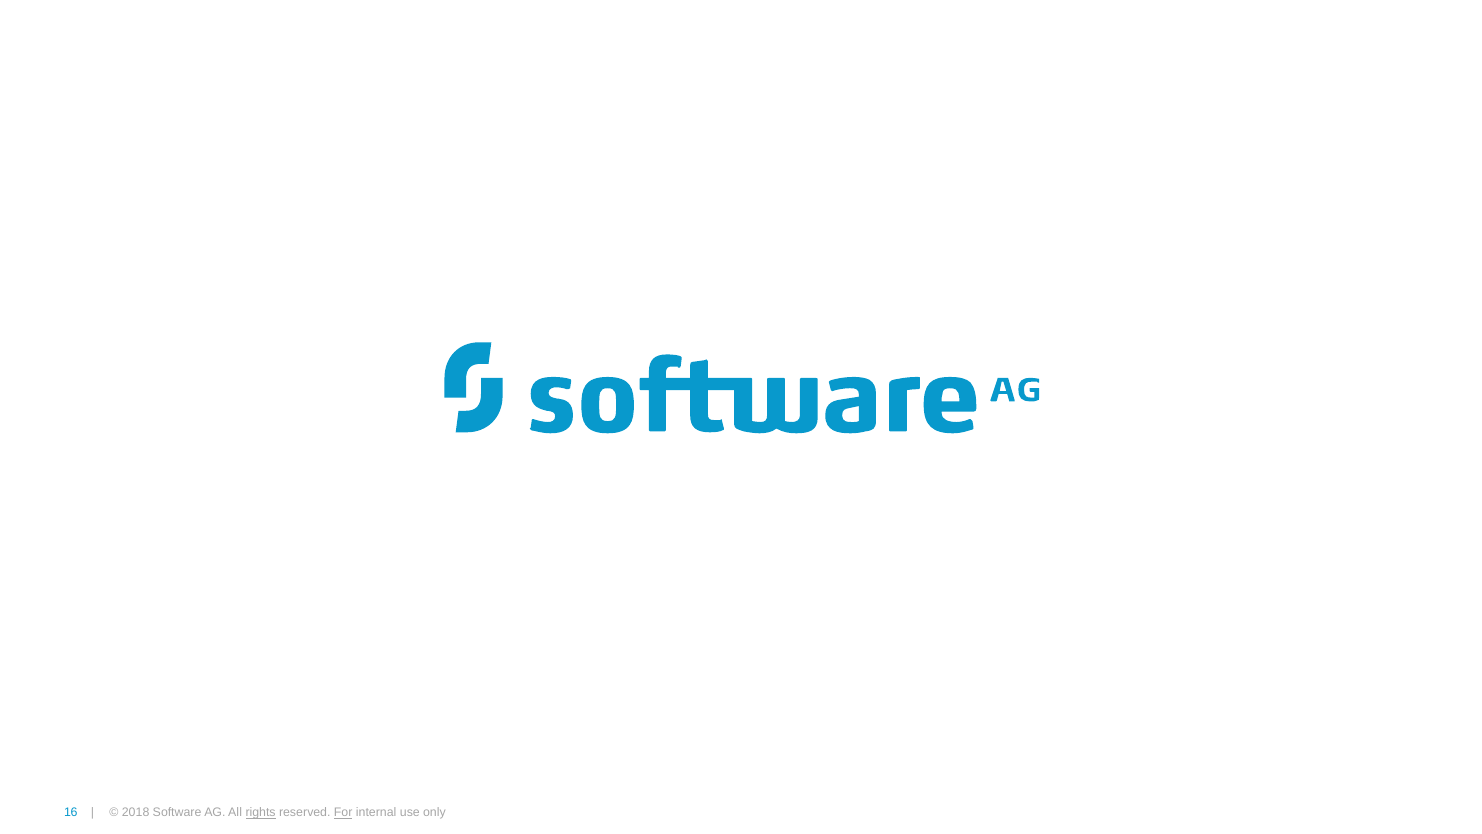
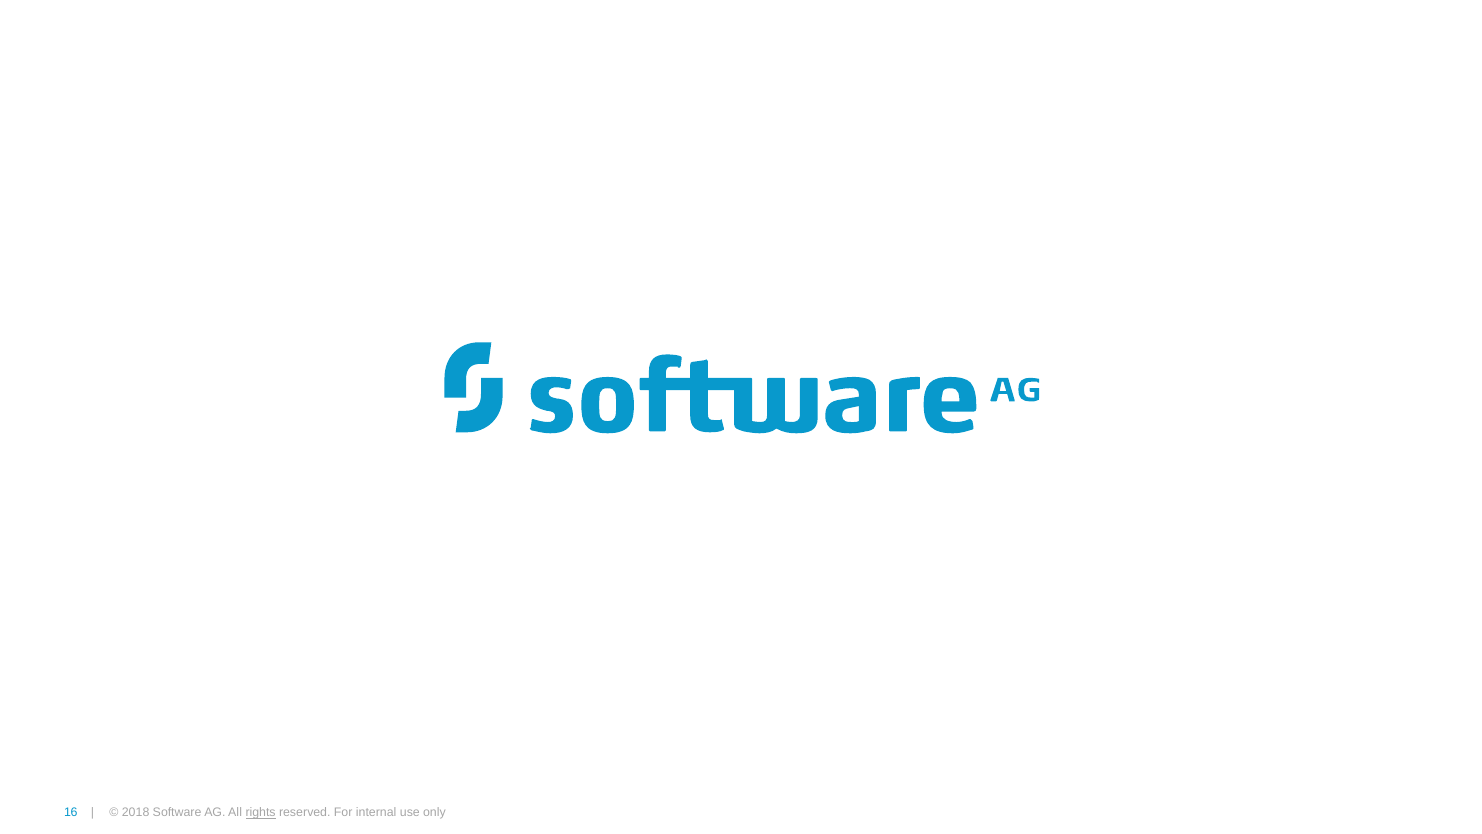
For underline: present -> none
